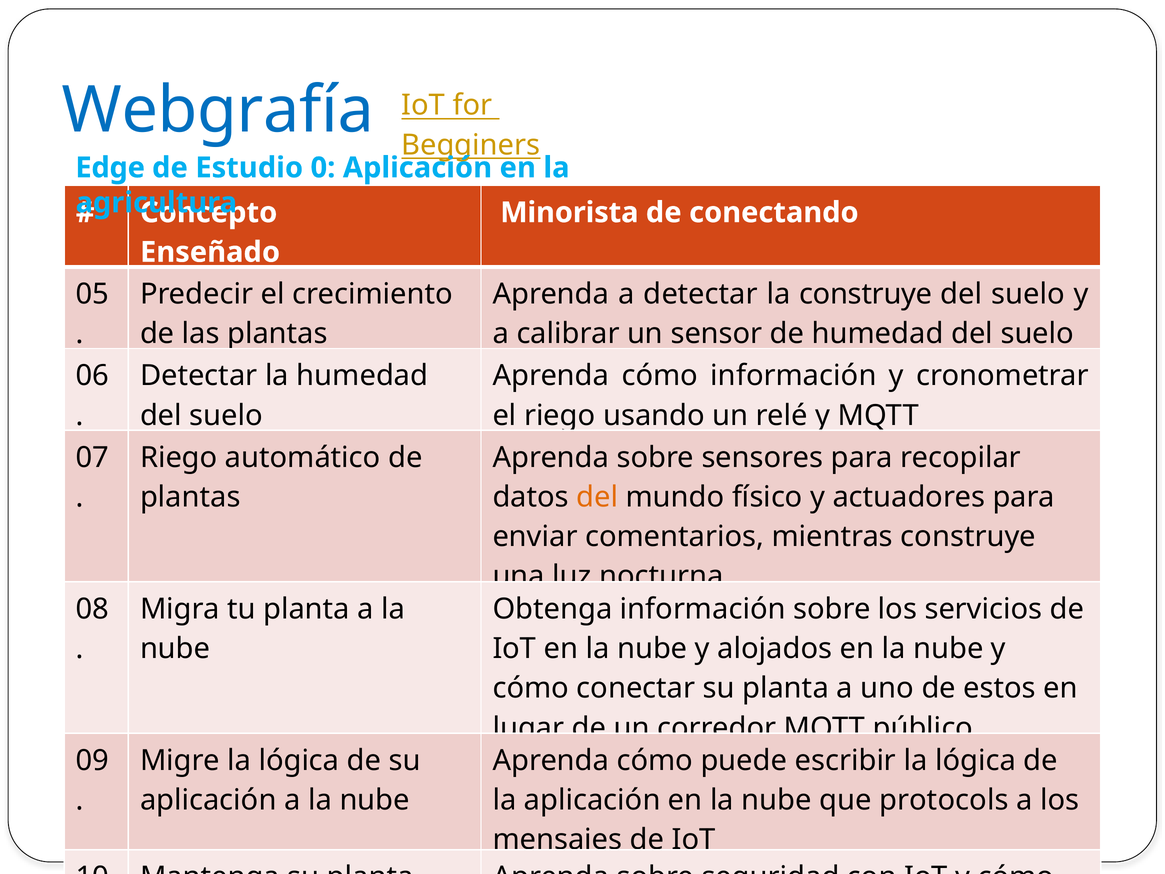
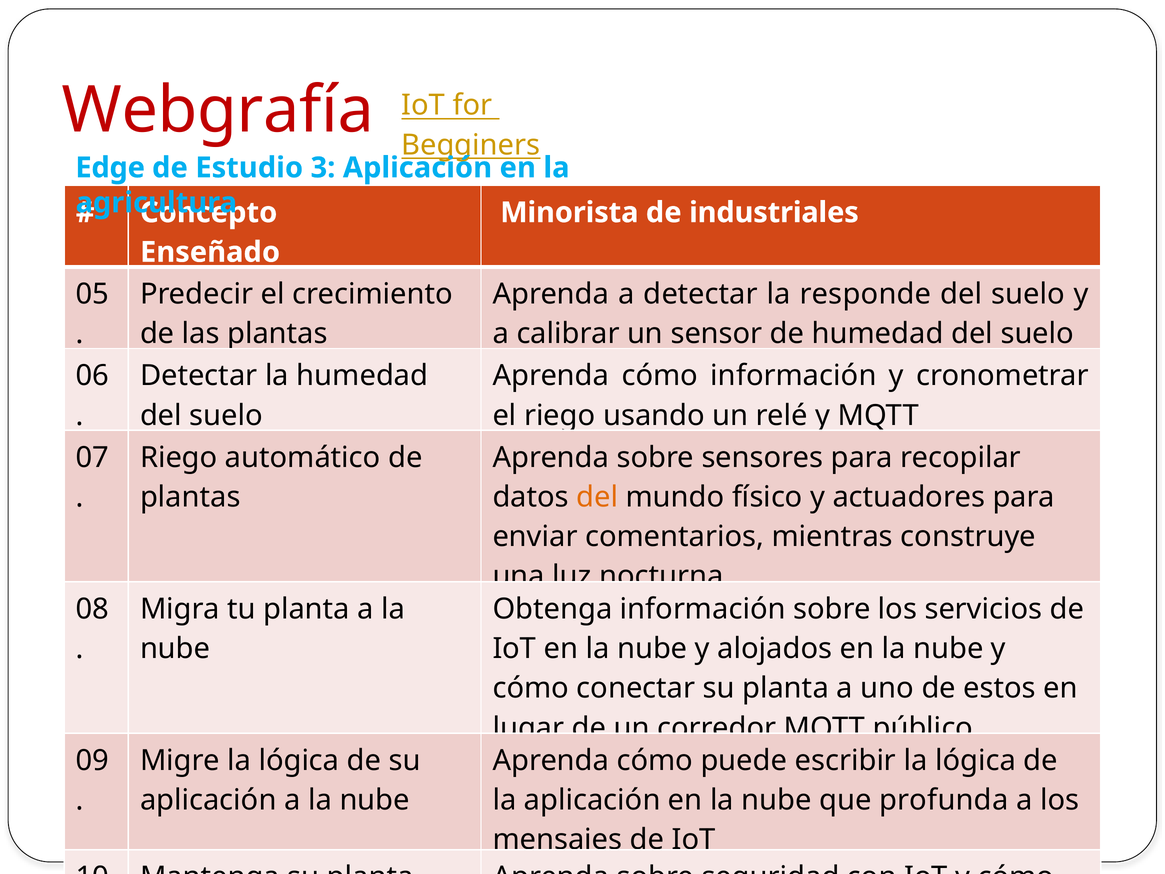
Webgrafía colour: blue -> red
0: 0 -> 3
conectando: conectando -> industriales
la construye: construye -> responde
protocols: protocols -> profunda
